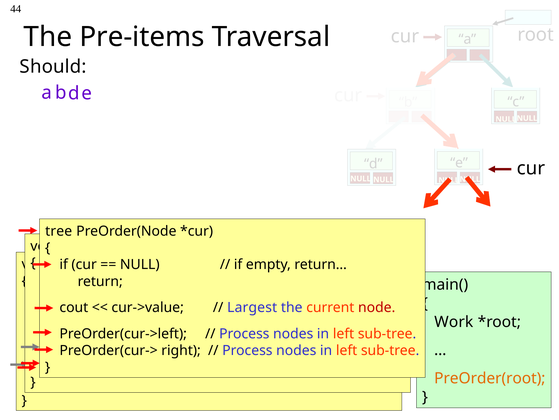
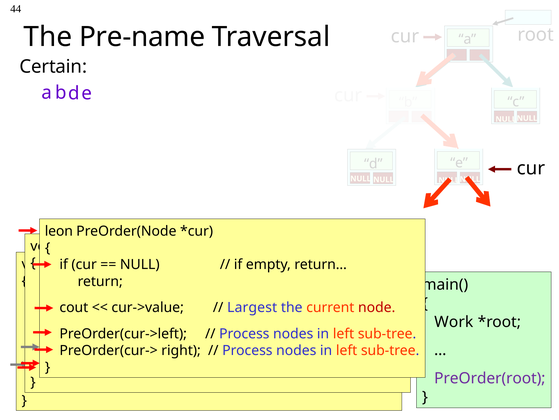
Pre-items: Pre-items -> Pre-name
Should: Should -> Certain
tree: tree -> leon
PreOrder(root colour: orange -> purple
